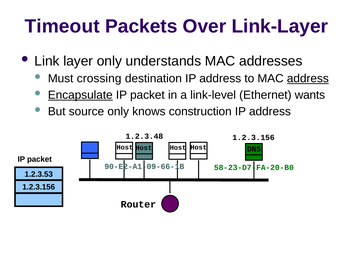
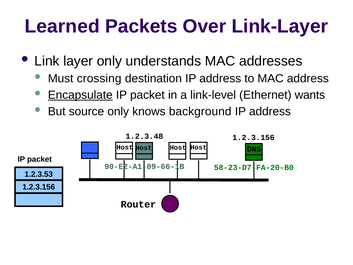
Timeout: Timeout -> Learned
address at (308, 78) underline: present -> none
construction: construction -> background
